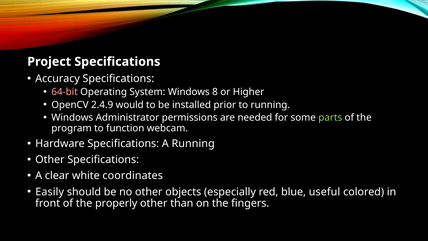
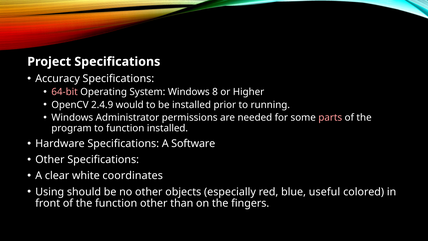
parts colour: light green -> pink
function webcam: webcam -> installed
A Running: Running -> Software
Easily: Easily -> Using
the properly: properly -> function
